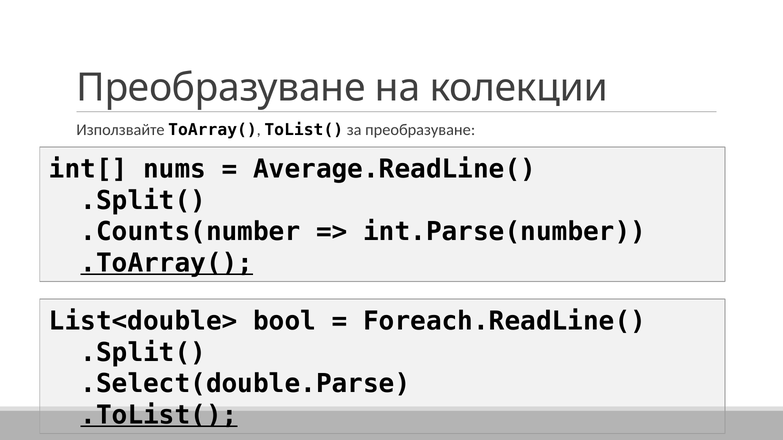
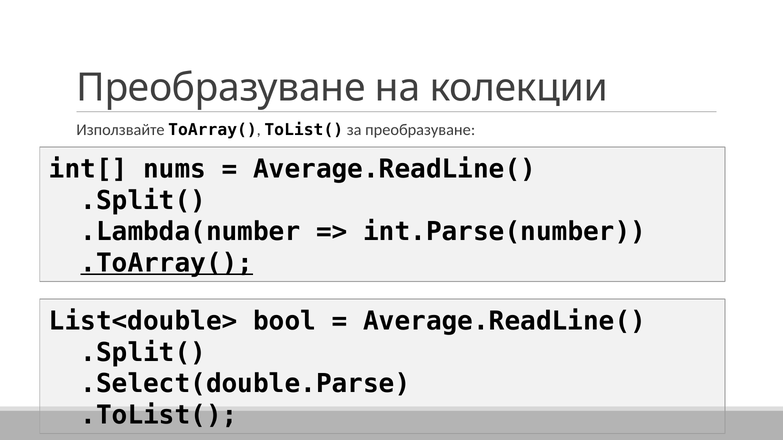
.Counts(number: .Counts(number -> .Lambda(number
Foreach.ReadLine( at (505, 322): Foreach.ReadLine( -> Average.ReadLine(
.ToList( underline: present -> none
